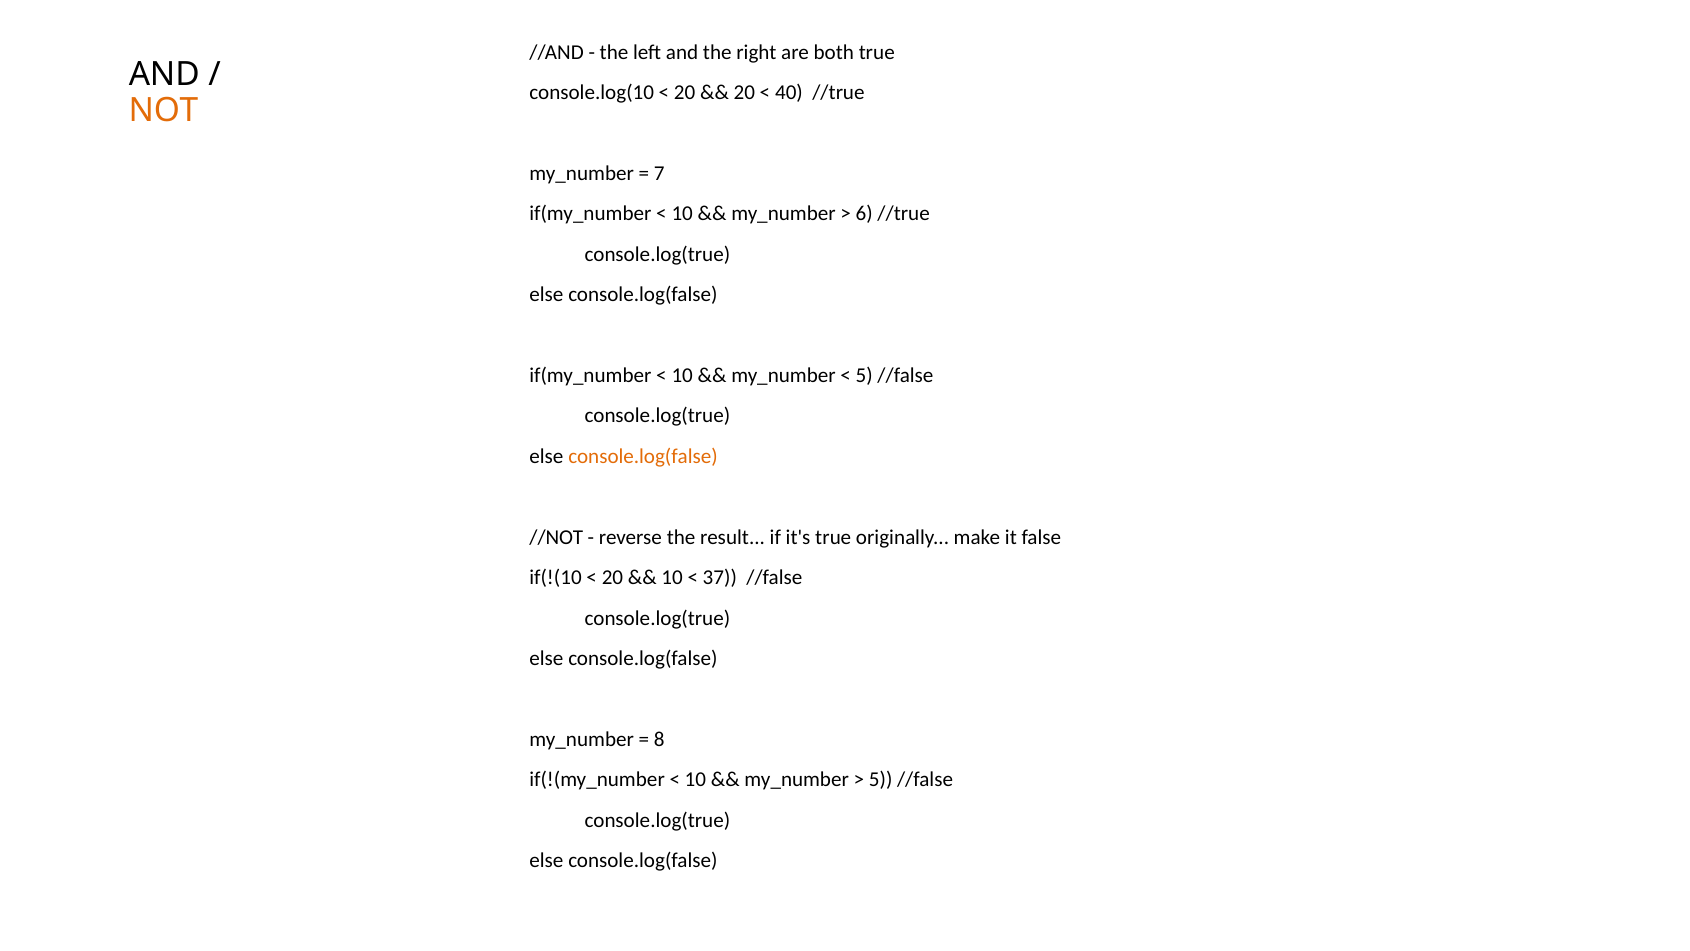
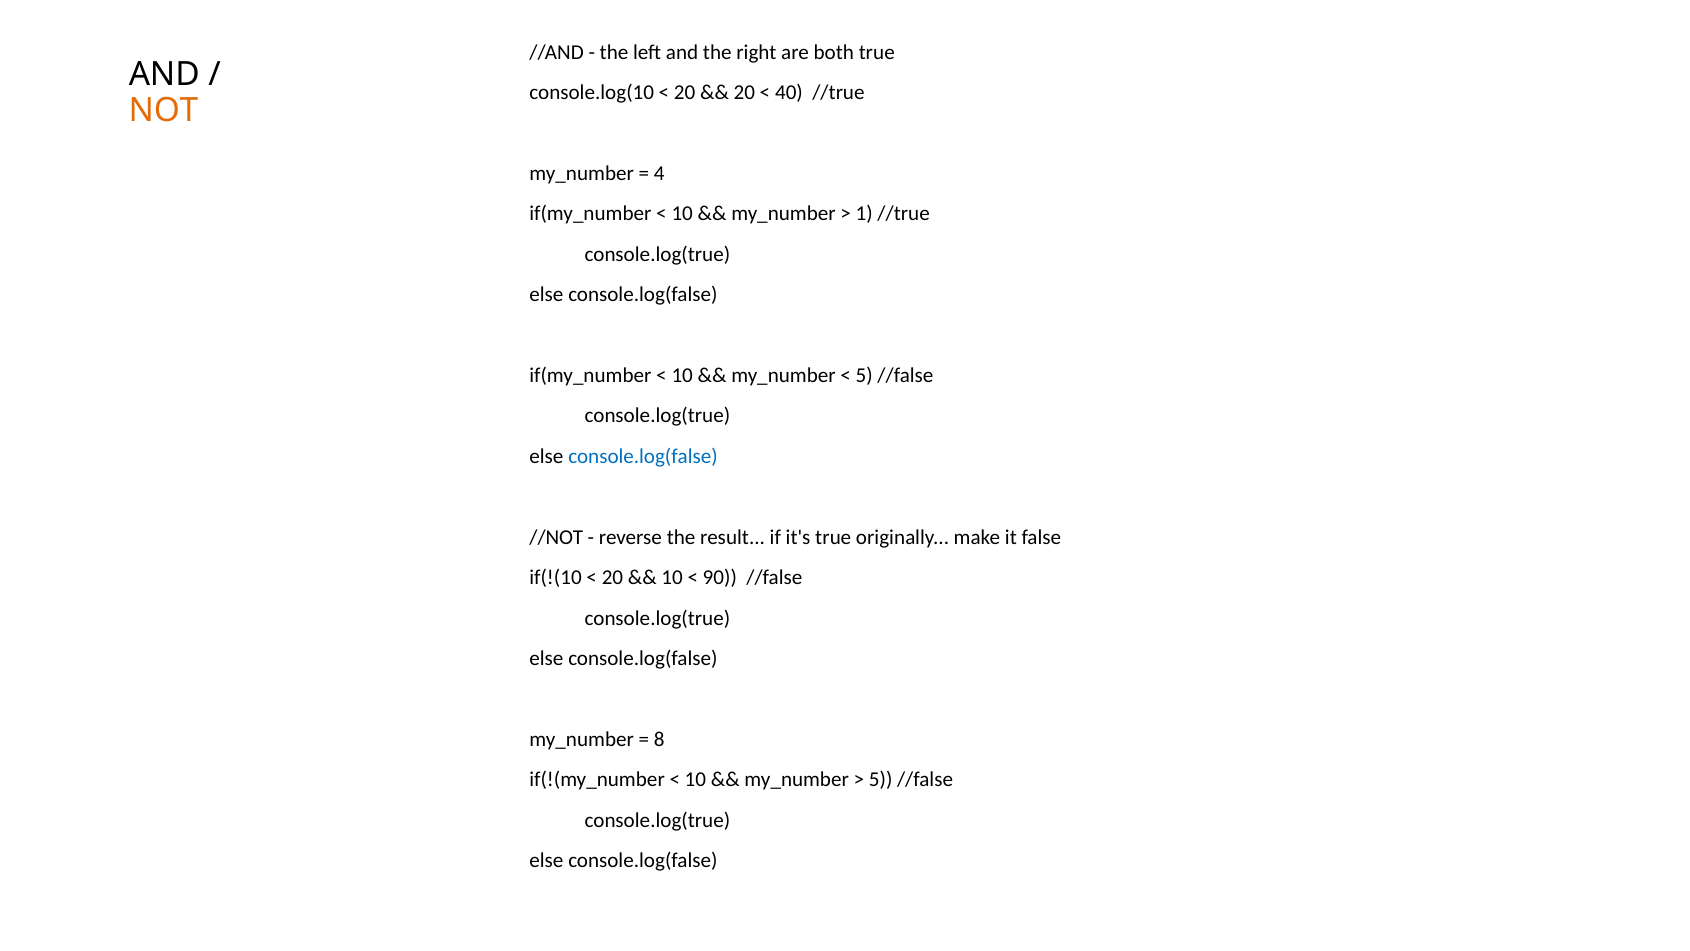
7: 7 -> 4
6: 6 -> 1
console.log(false at (643, 456) colour: orange -> blue
37: 37 -> 90
